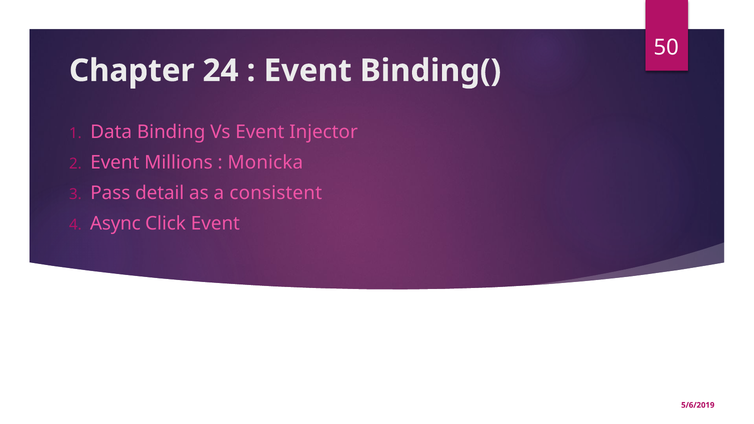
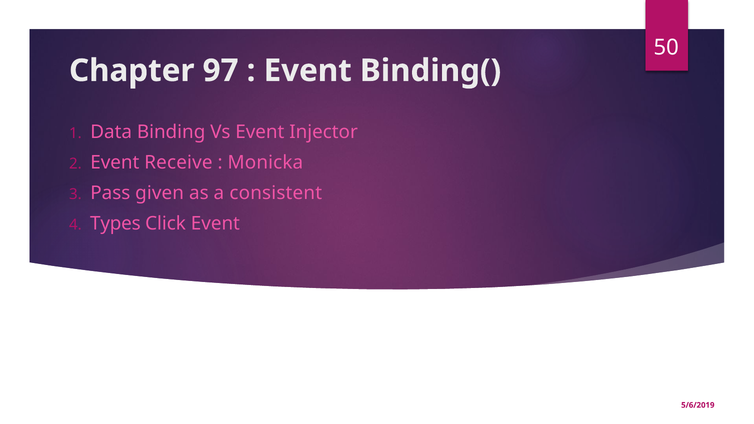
24: 24 -> 97
Millions: Millions -> Receive
detail: detail -> given
Async: Async -> Types
